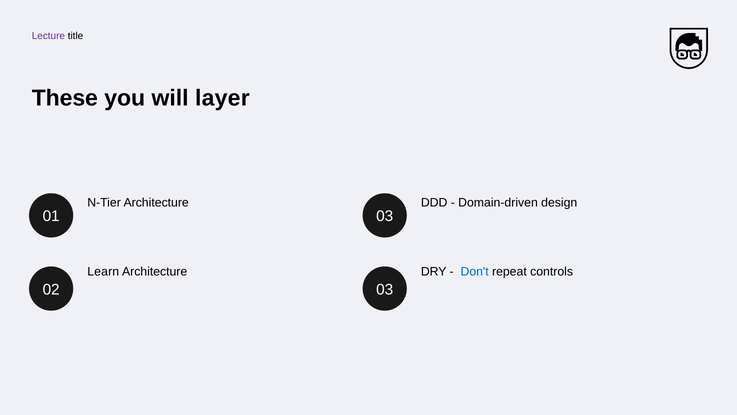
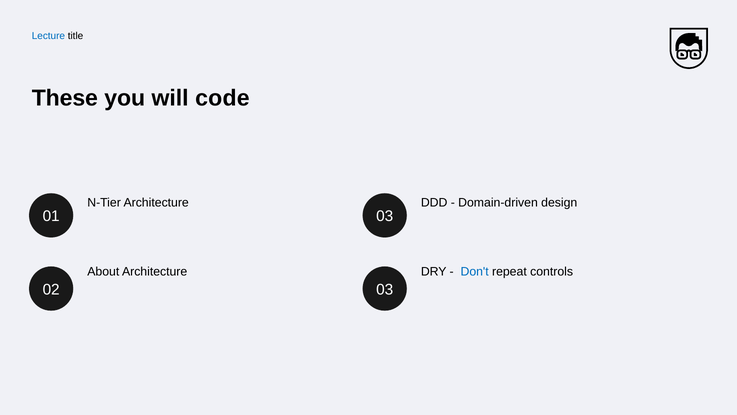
Lecture colour: purple -> blue
layer: layer -> code
Learn: Learn -> About
